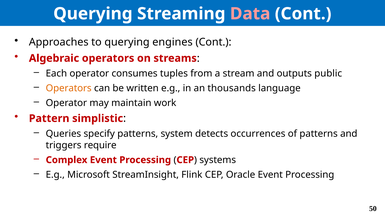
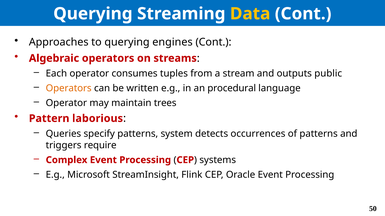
Data colour: pink -> yellow
thousands: thousands -> procedural
work: work -> trees
simplistic: simplistic -> laborious
